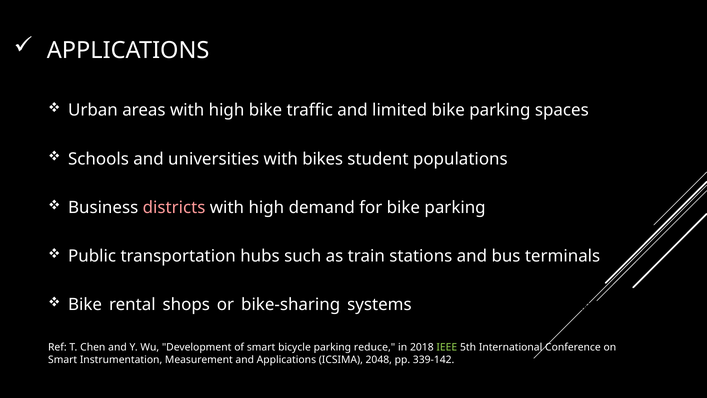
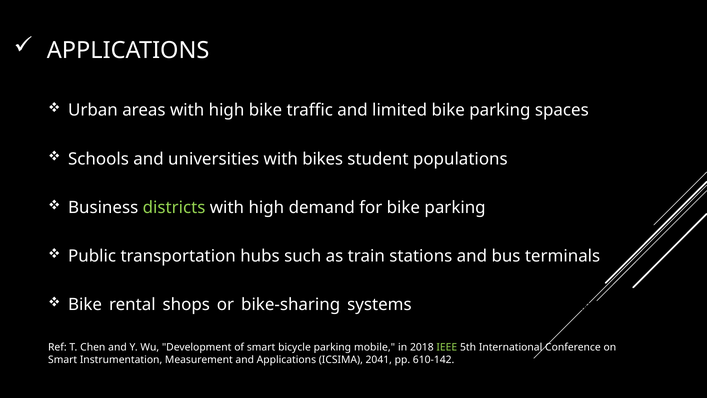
districts colour: pink -> light green
reduce: reduce -> mobile
2048: 2048 -> 2041
339-142: 339-142 -> 610-142
